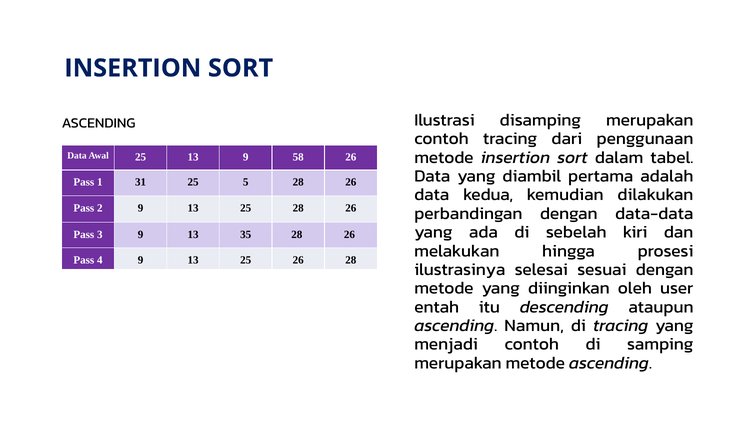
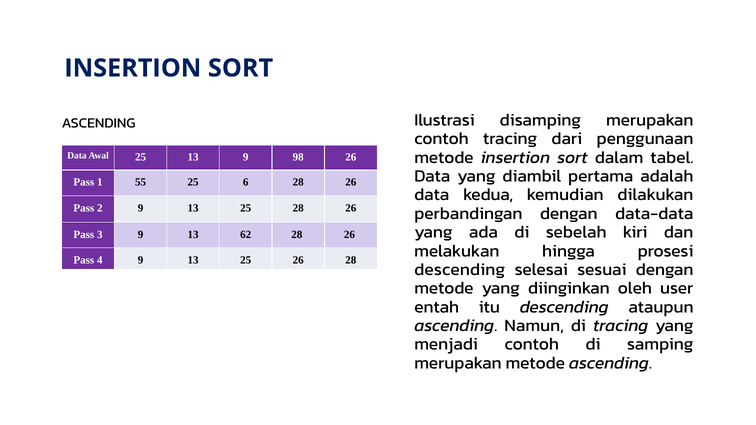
58: 58 -> 98
31: 31 -> 55
5: 5 -> 6
35: 35 -> 62
ilustrasinya at (460, 270): ilustrasinya -> descending
